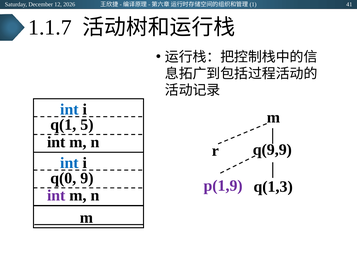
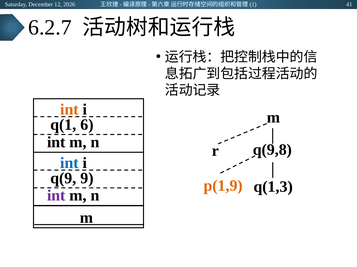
1.1.7: 1.1.7 -> 6.2.7
int at (69, 110) colour: blue -> orange
5: 5 -> 6
q(9,9: q(9,9 -> q(9,8
q(0: q(0 -> q(9
p(1,9 colour: purple -> orange
